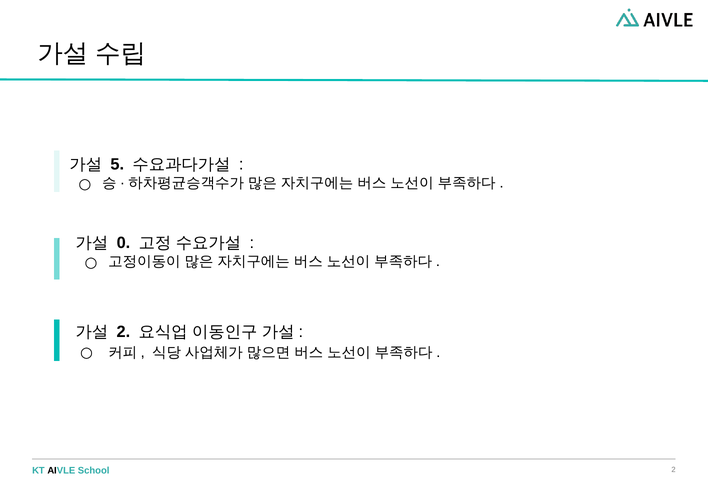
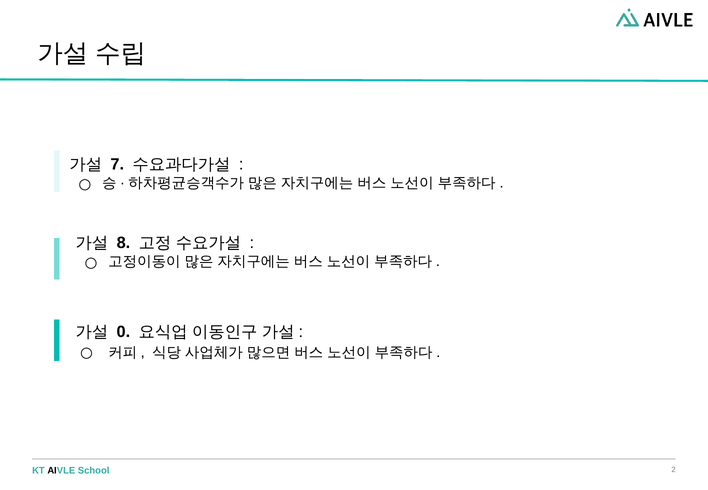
5: 5 -> 7
0: 0 -> 8
2 at (123, 332): 2 -> 0
